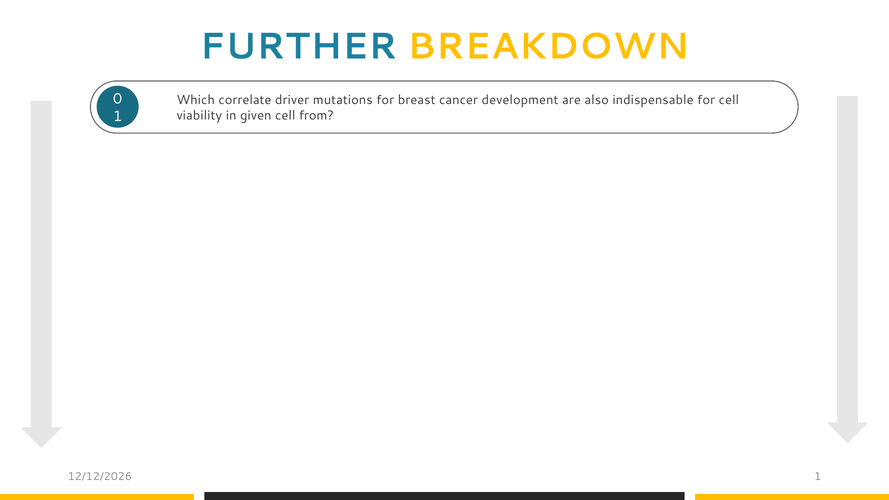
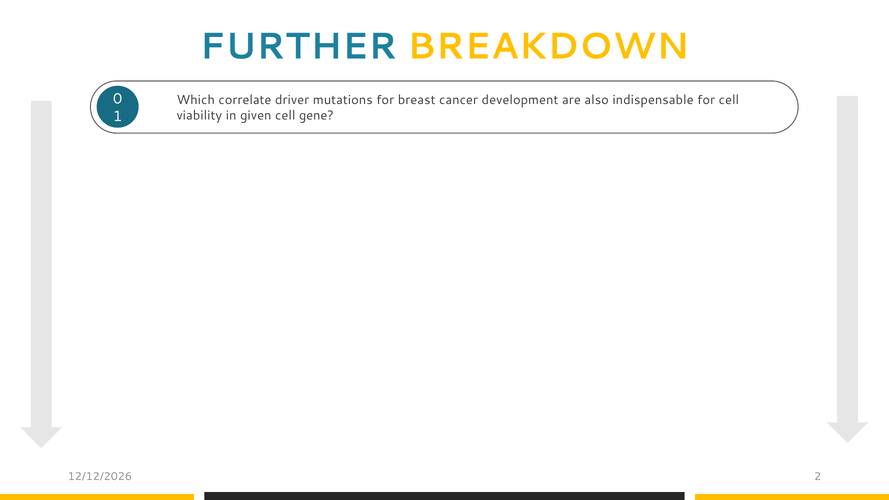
from: from -> gene
1 at (818, 476): 1 -> 2
